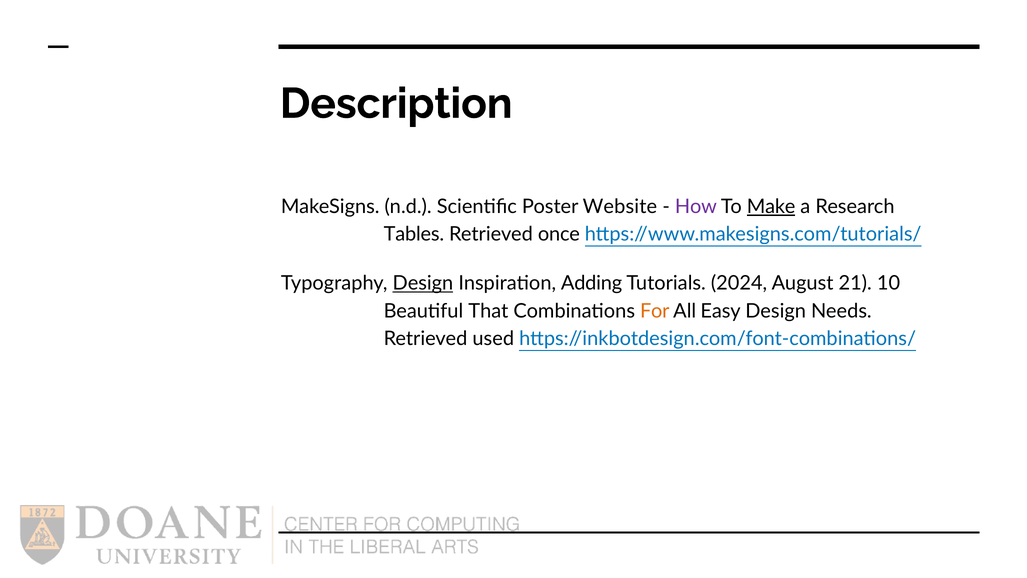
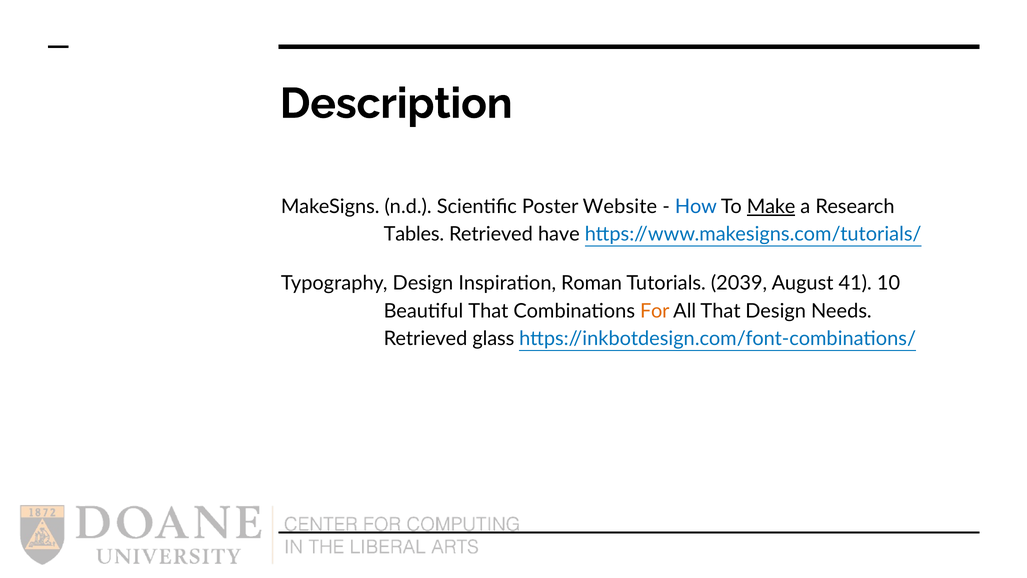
How colour: purple -> blue
once: once -> have
Design at (423, 283) underline: present -> none
Adding: Adding -> Roman
2024: 2024 -> 2039
21: 21 -> 41
All Easy: Easy -> That
used: used -> glass
